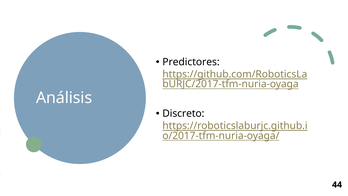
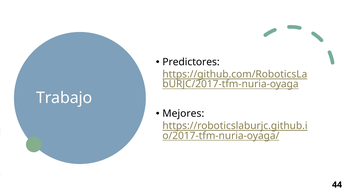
Análisis: Análisis -> Trabajo
Discreto: Discreto -> Mejores
